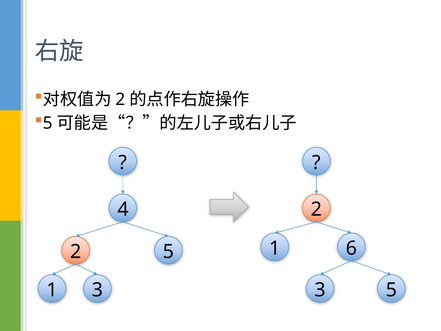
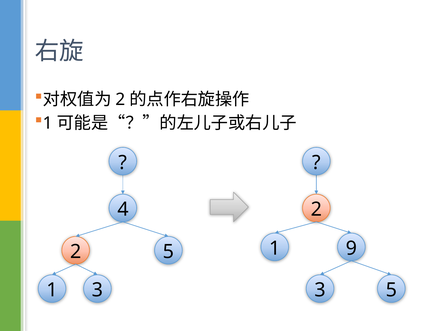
5 at (48, 123): 5 -> 1
6: 6 -> 9
